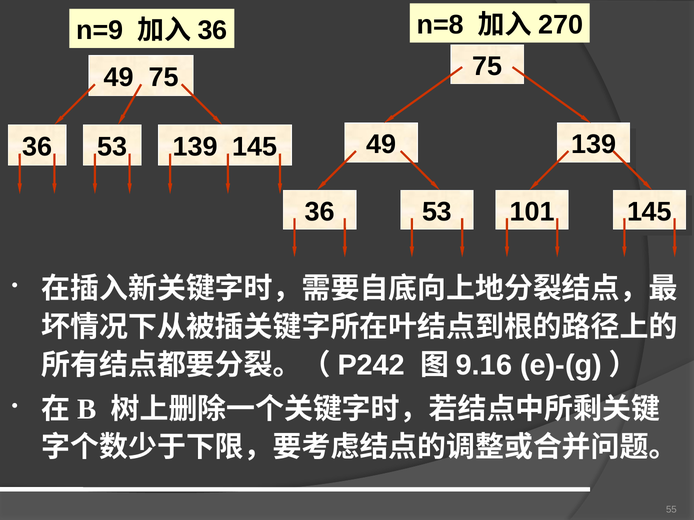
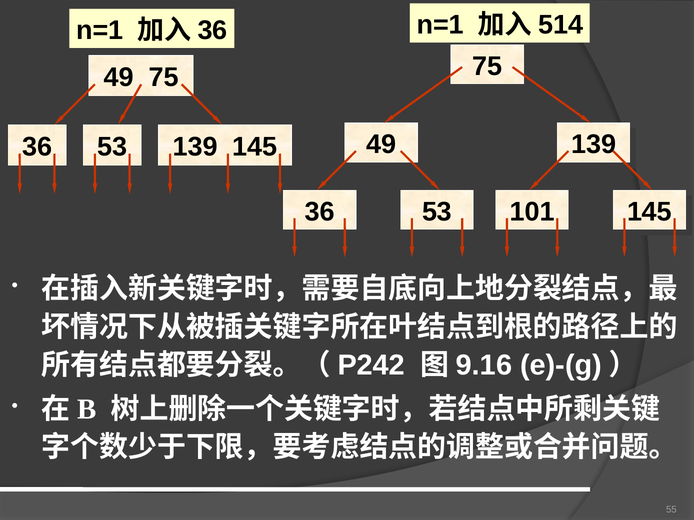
n=8 at (440, 25): n=8 -> n=1
270: 270 -> 514
n=9 at (100, 30): n=9 -> n=1
